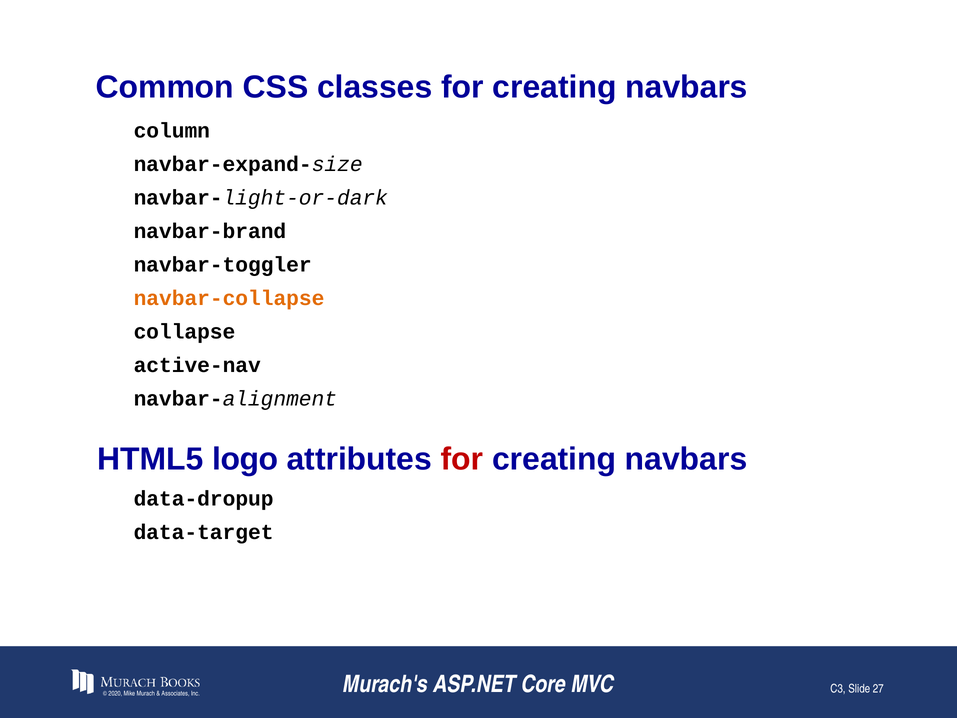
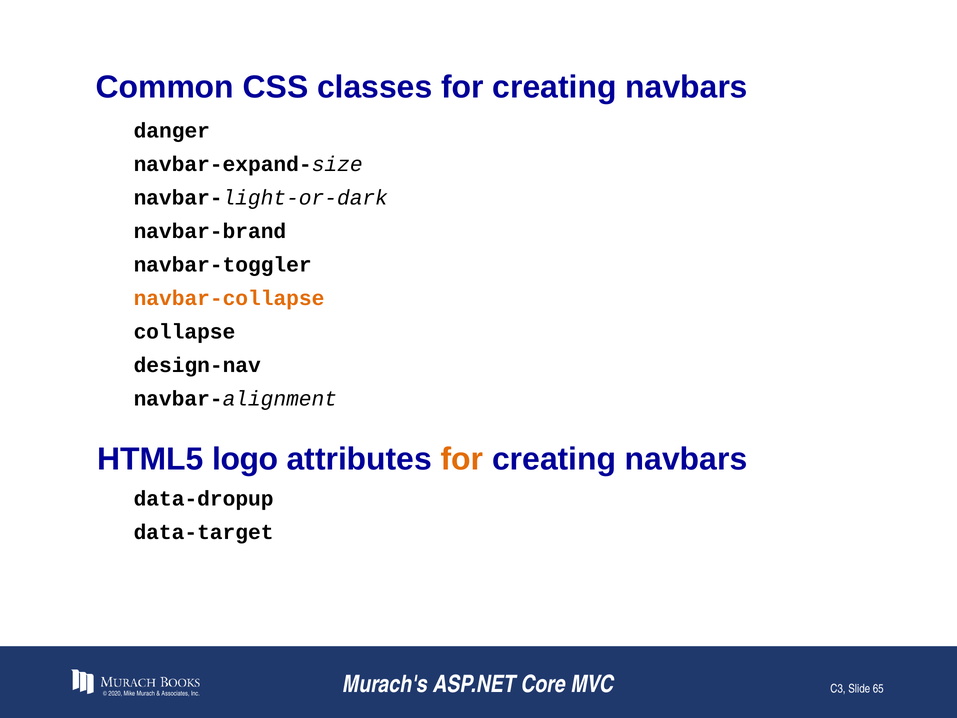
column: column -> danger
active-nav: active-nav -> design-nav
for at (462, 459) colour: red -> orange
27: 27 -> 65
